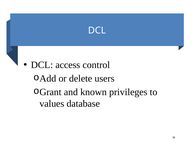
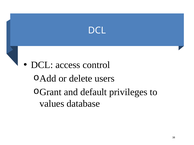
known: known -> default
